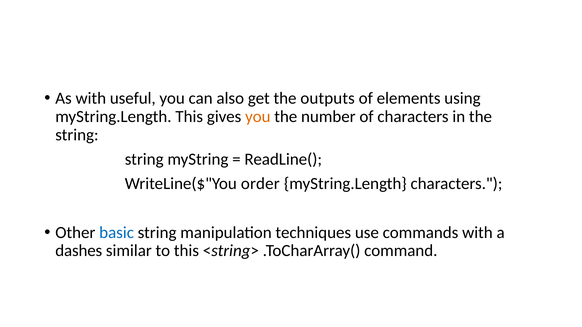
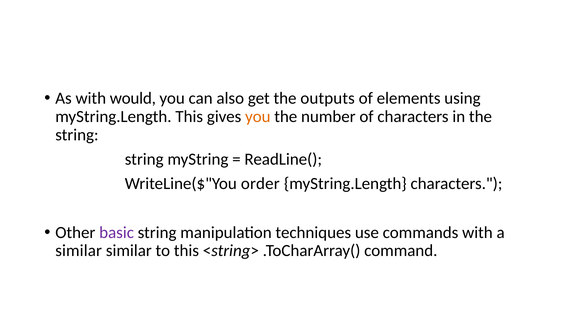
useful: useful -> would
basic colour: blue -> purple
dashes at (79, 251): dashes -> similar
